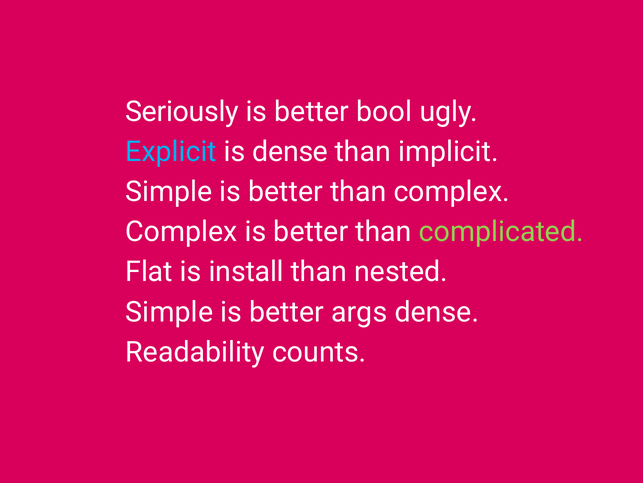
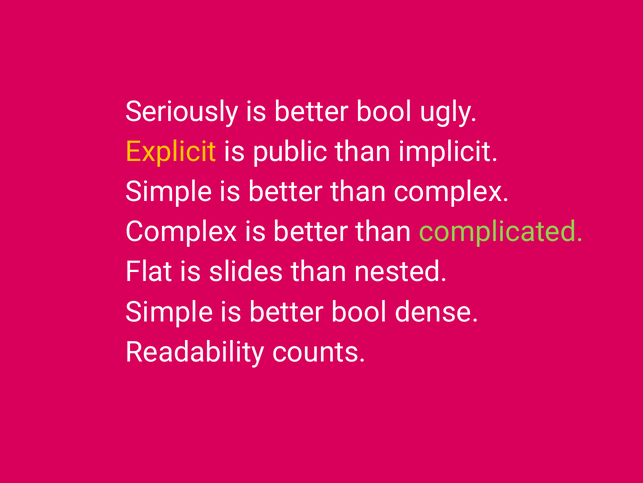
Explicit colour: light blue -> yellow
is dense: dense -> public
install: install -> slides
args at (359, 312): args -> bool
